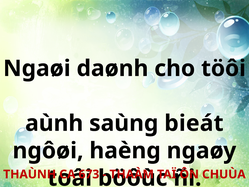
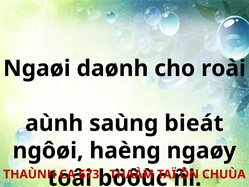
töôi: töôi -> roài
